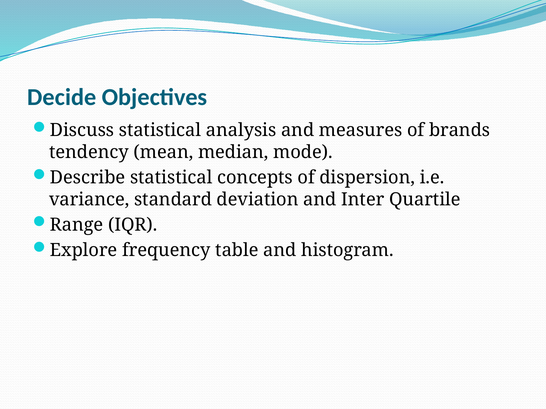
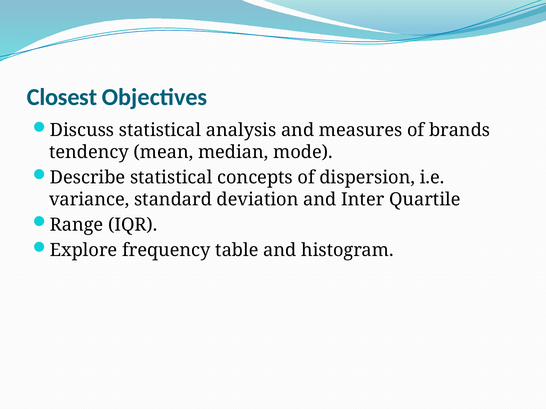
Decide: Decide -> Closest
